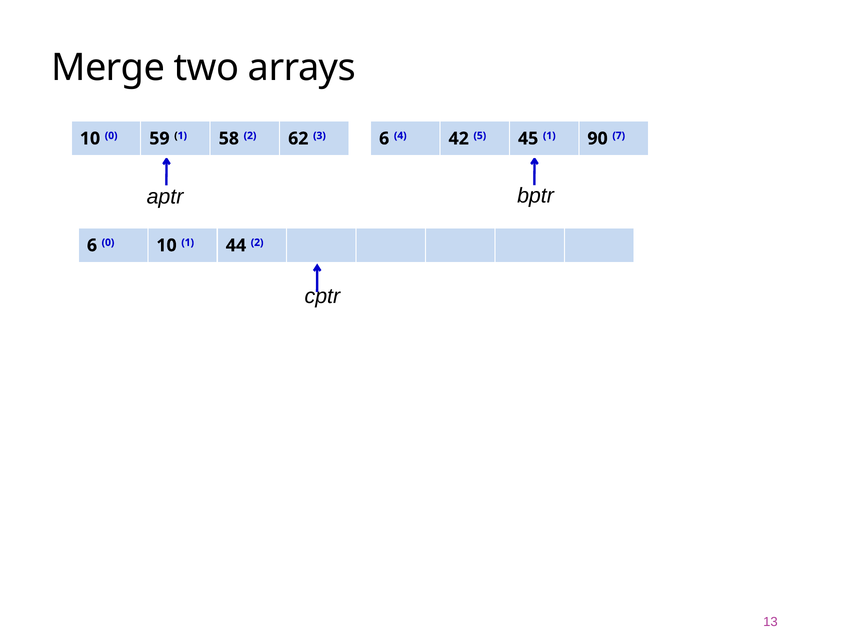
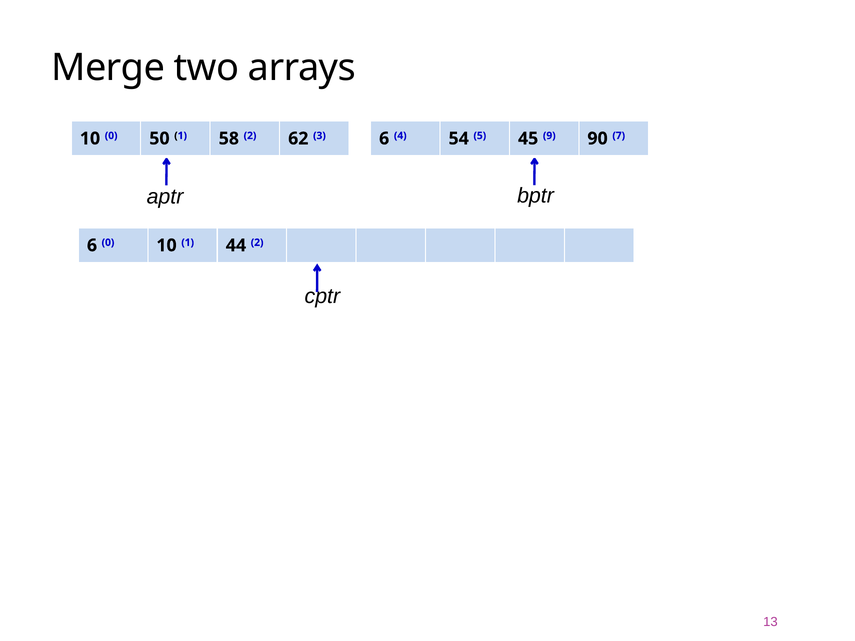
59: 59 -> 50
42: 42 -> 54
45 1: 1 -> 9
